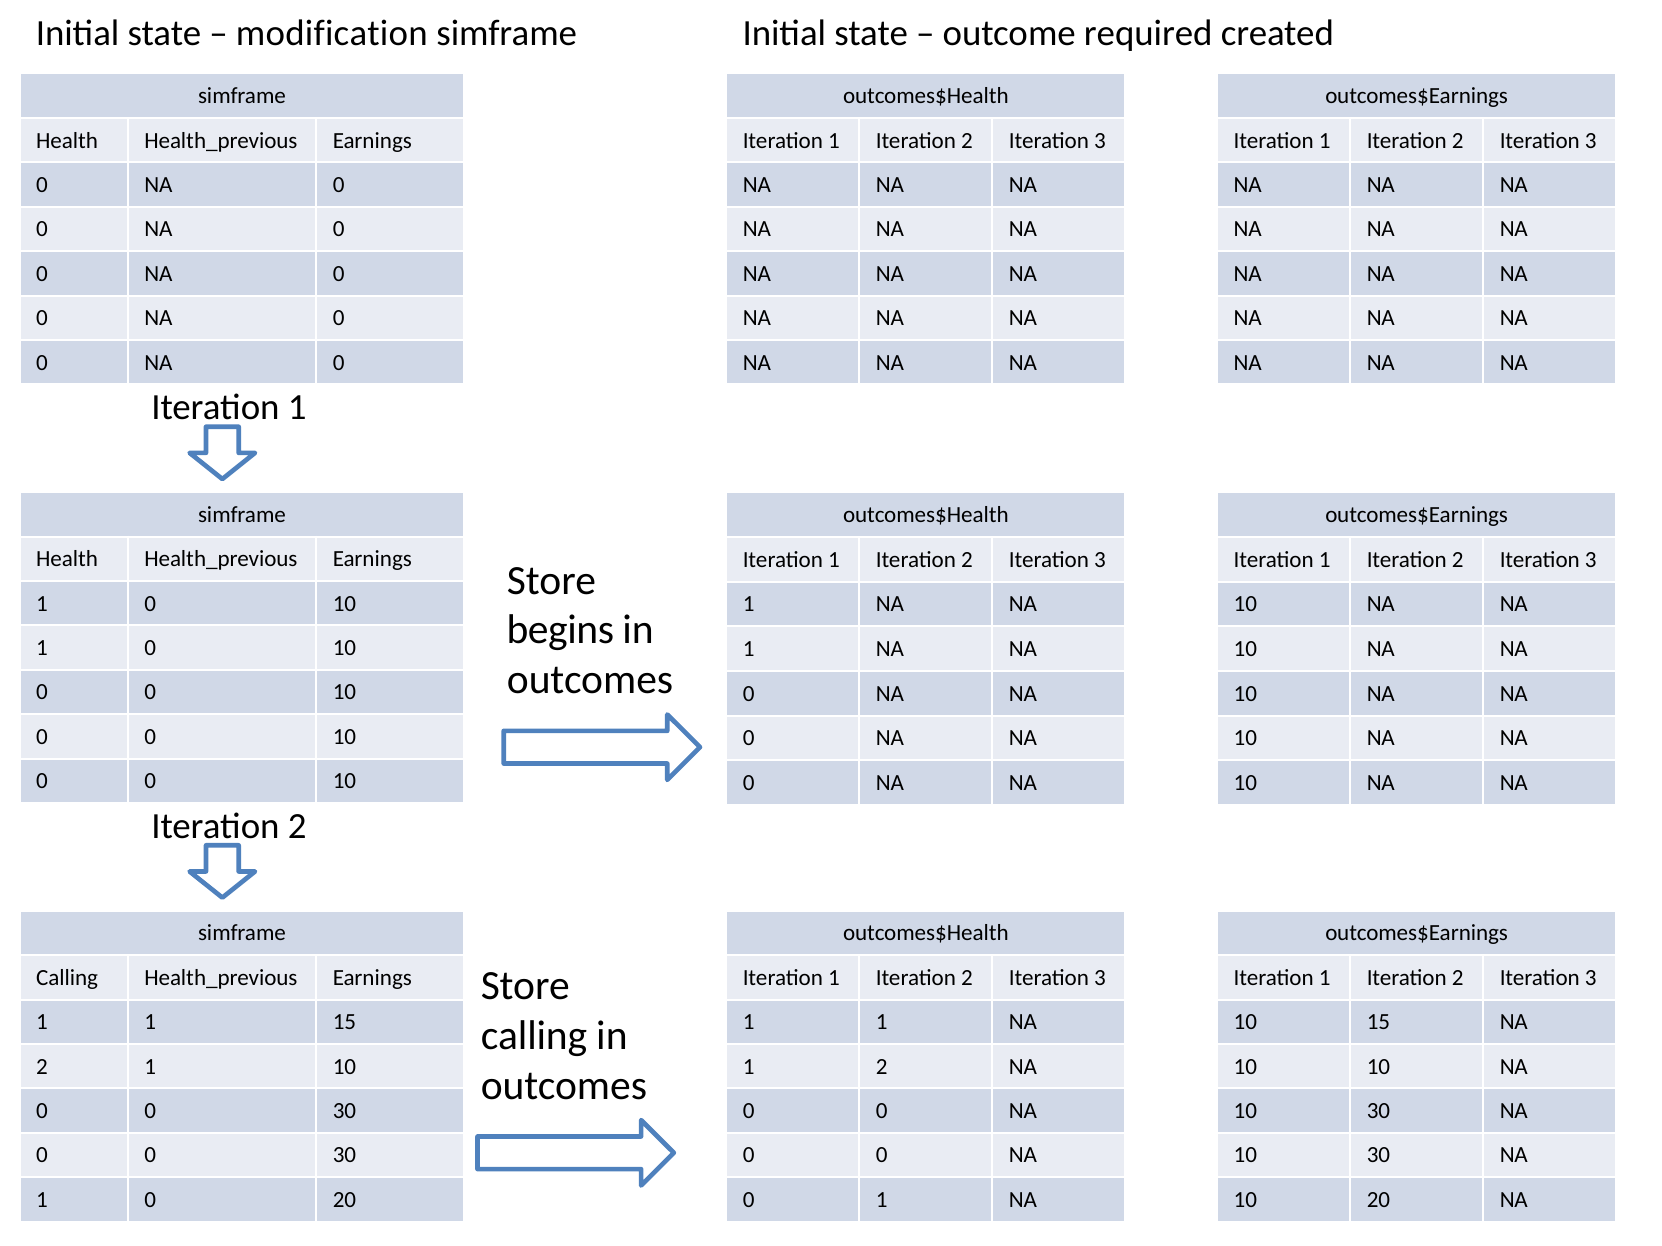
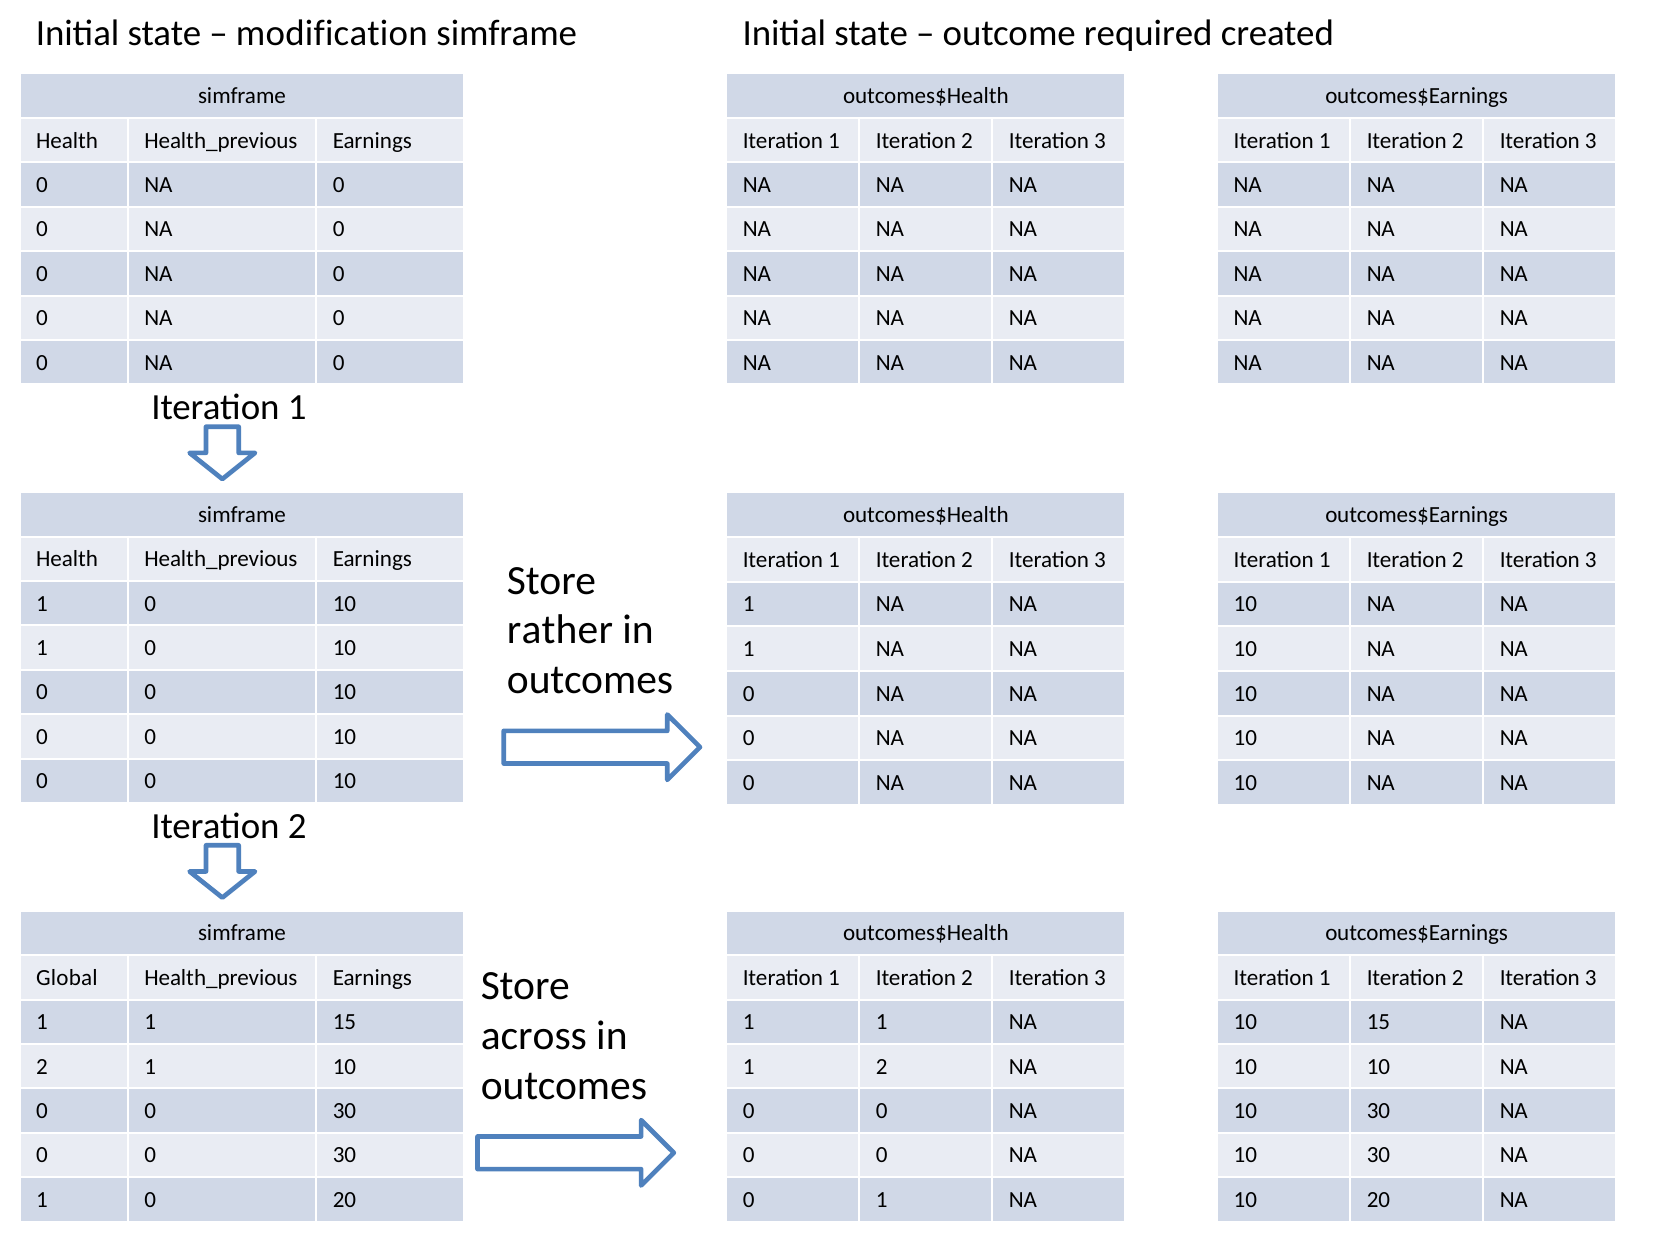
begins: begins -> rather
Calling at (67, 978): Calling -> Global
calling at (534, 1036): calling -> across
